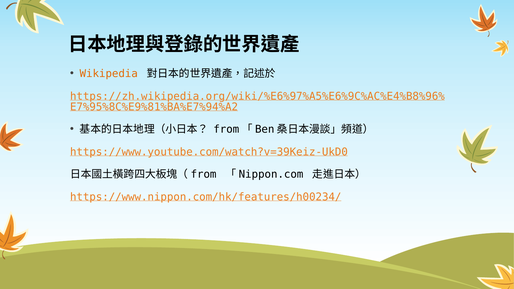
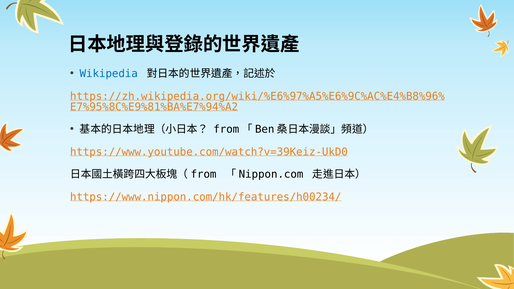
Wikipedia colour: orange -> blue
